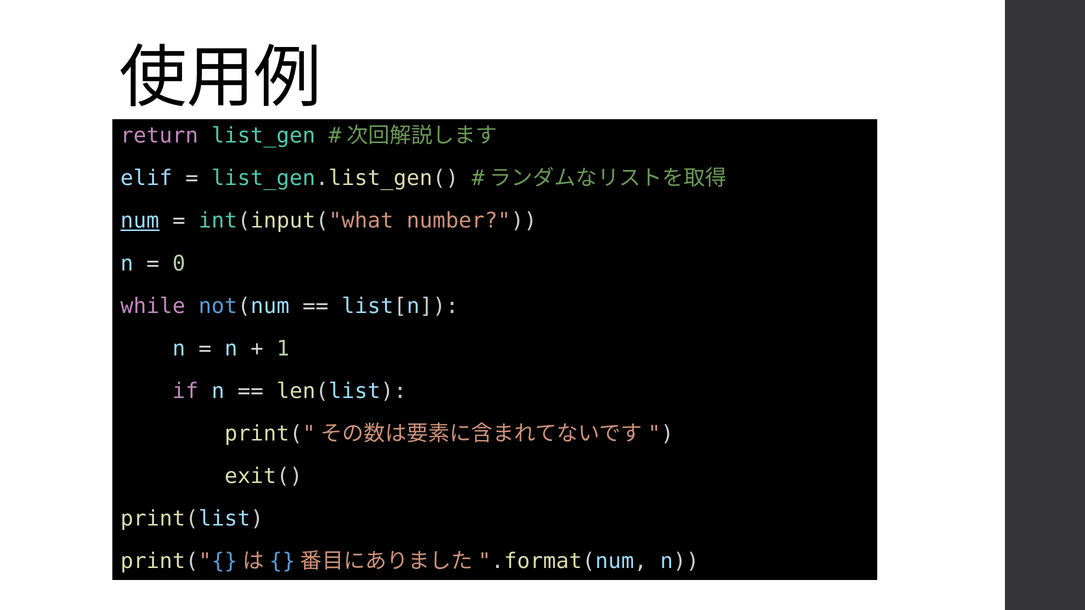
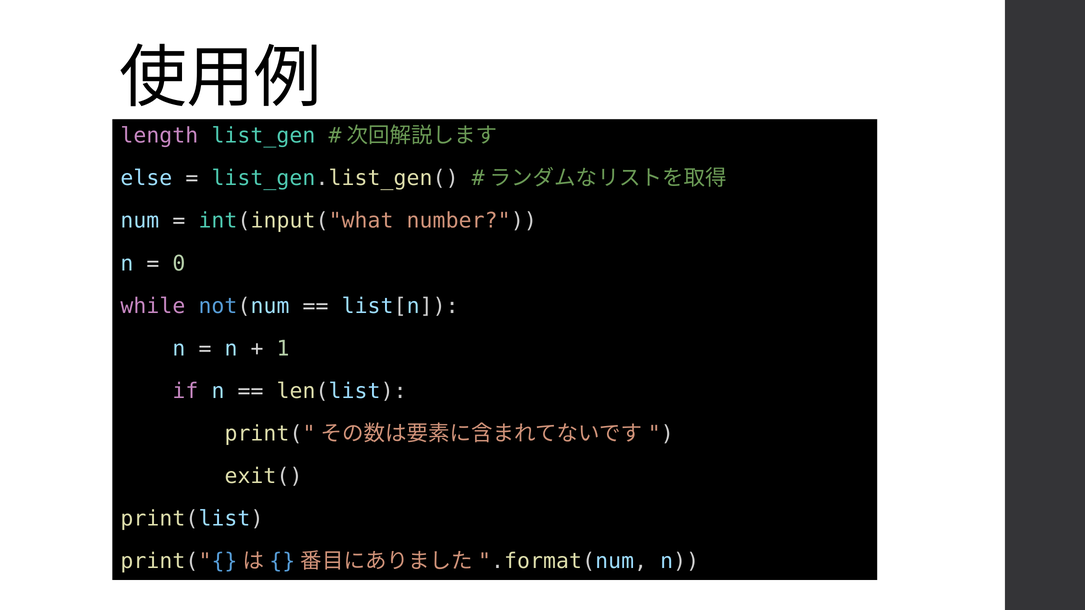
return: return -> length
elif: elif -> else
num underline: present -> none
